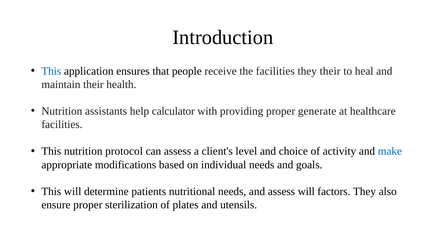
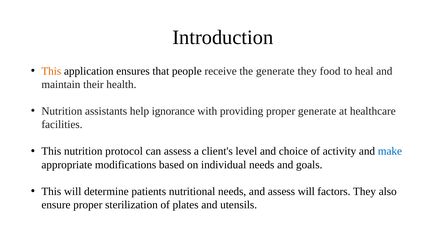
This at (51, 71) colour: blue -> orange
the facilities: facilities -> generate
they their: their -> food
calculator: calculator -> ignorance
